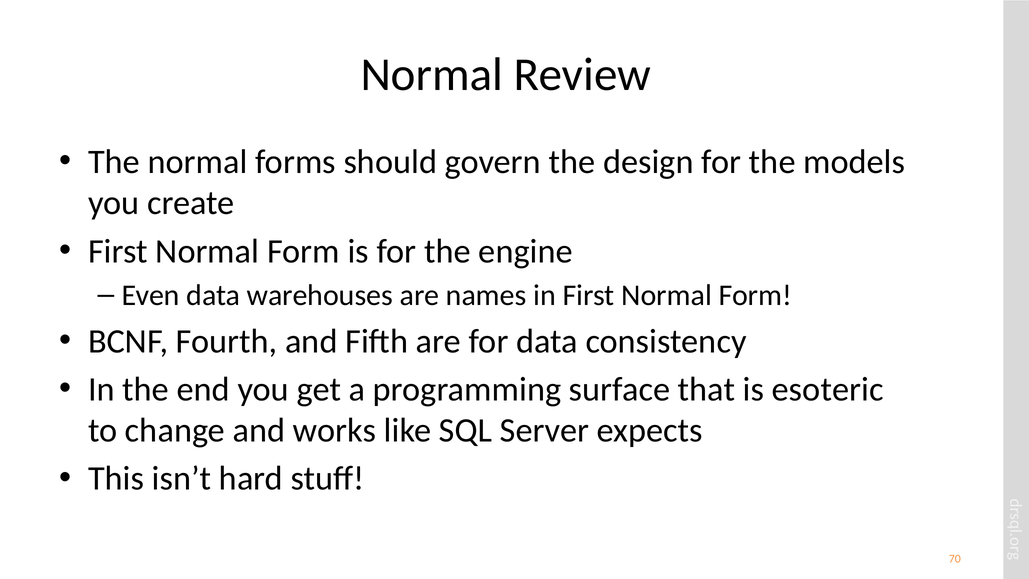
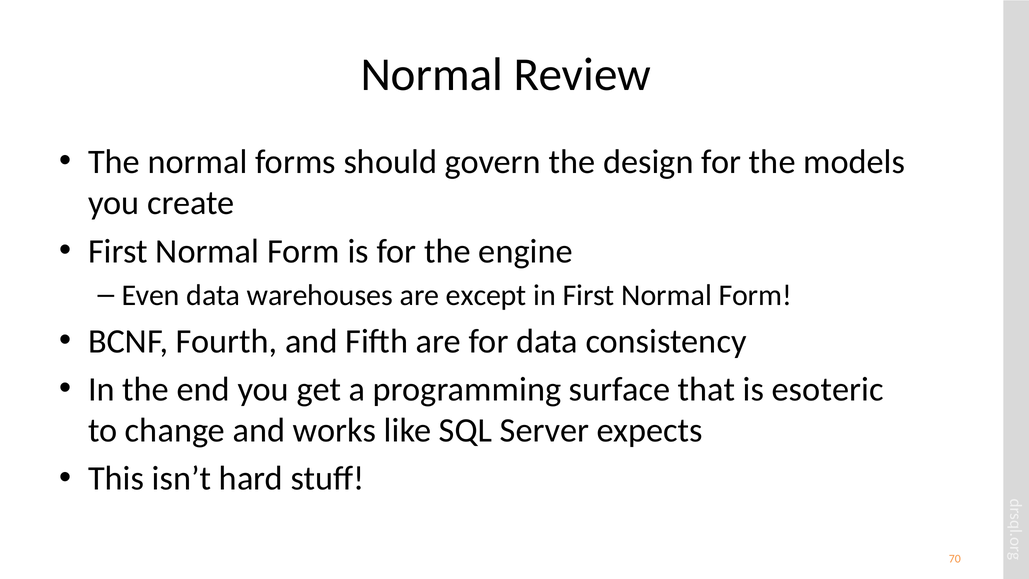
names: names -> except
